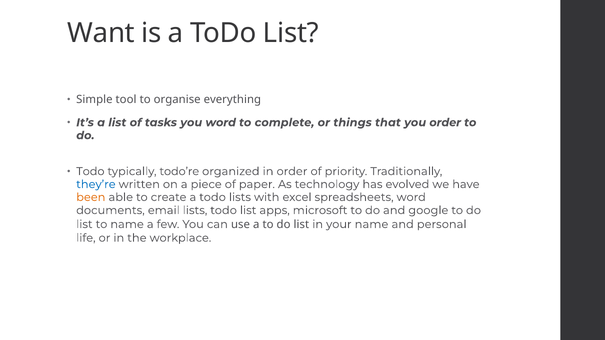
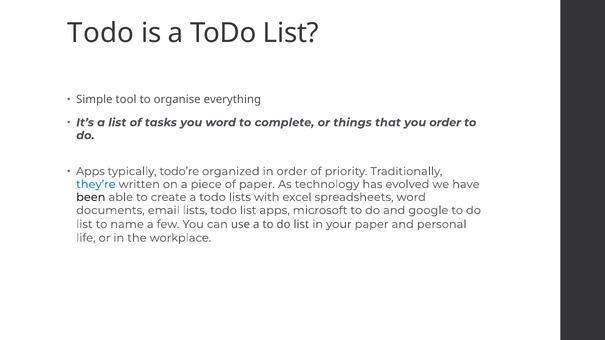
Want at (101, 33): Want -> Todo
Todo at (90, 172): Todo -> Apps
been colour: orange -> black
your name: name -> paper
